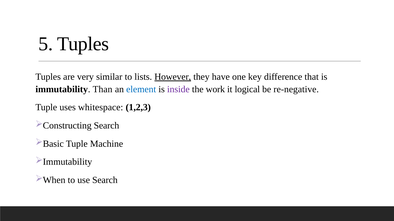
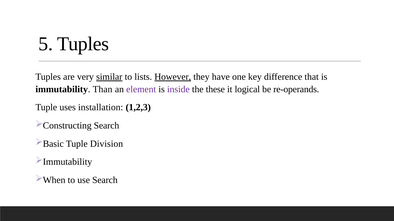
similar underline: none -> present
element colour: blue -> purple
work: work -> these
re-negative: re-negative -> re-operands
whitespace: whitespace -> installation
Machine: Machine -> Division
